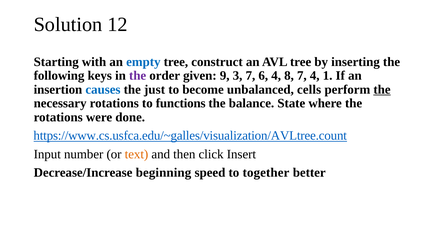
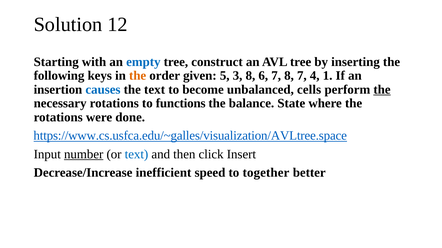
the at (138, 76) colour: purple -> orange
9: 9 -> 5
3 7: 7 -> 8
6 4: 4 -> 7
the just: just -> text
https://www.cs.usfca.edu/~galles/visualization/AVLtree.count: https://www.cs.usfca.edu/~galles/visualization/AVLtree.count -> https://www.cs.usfca.edu/~galles/visualization/AVLtree.space
number underline: none -> present
text at (136, 155) colour: orange -> blue
beginning: beginning -> inefficient
